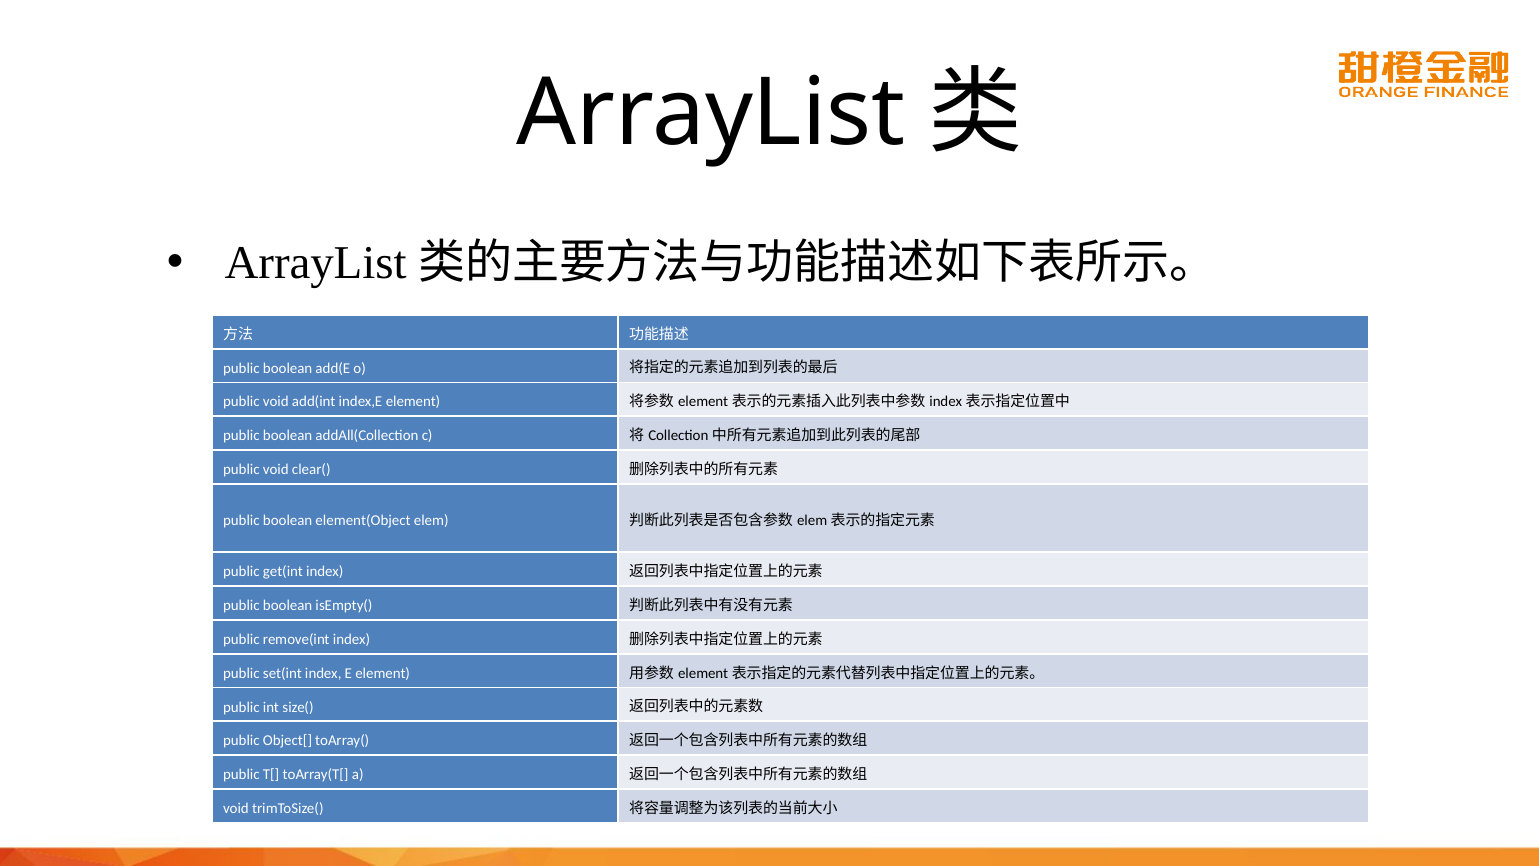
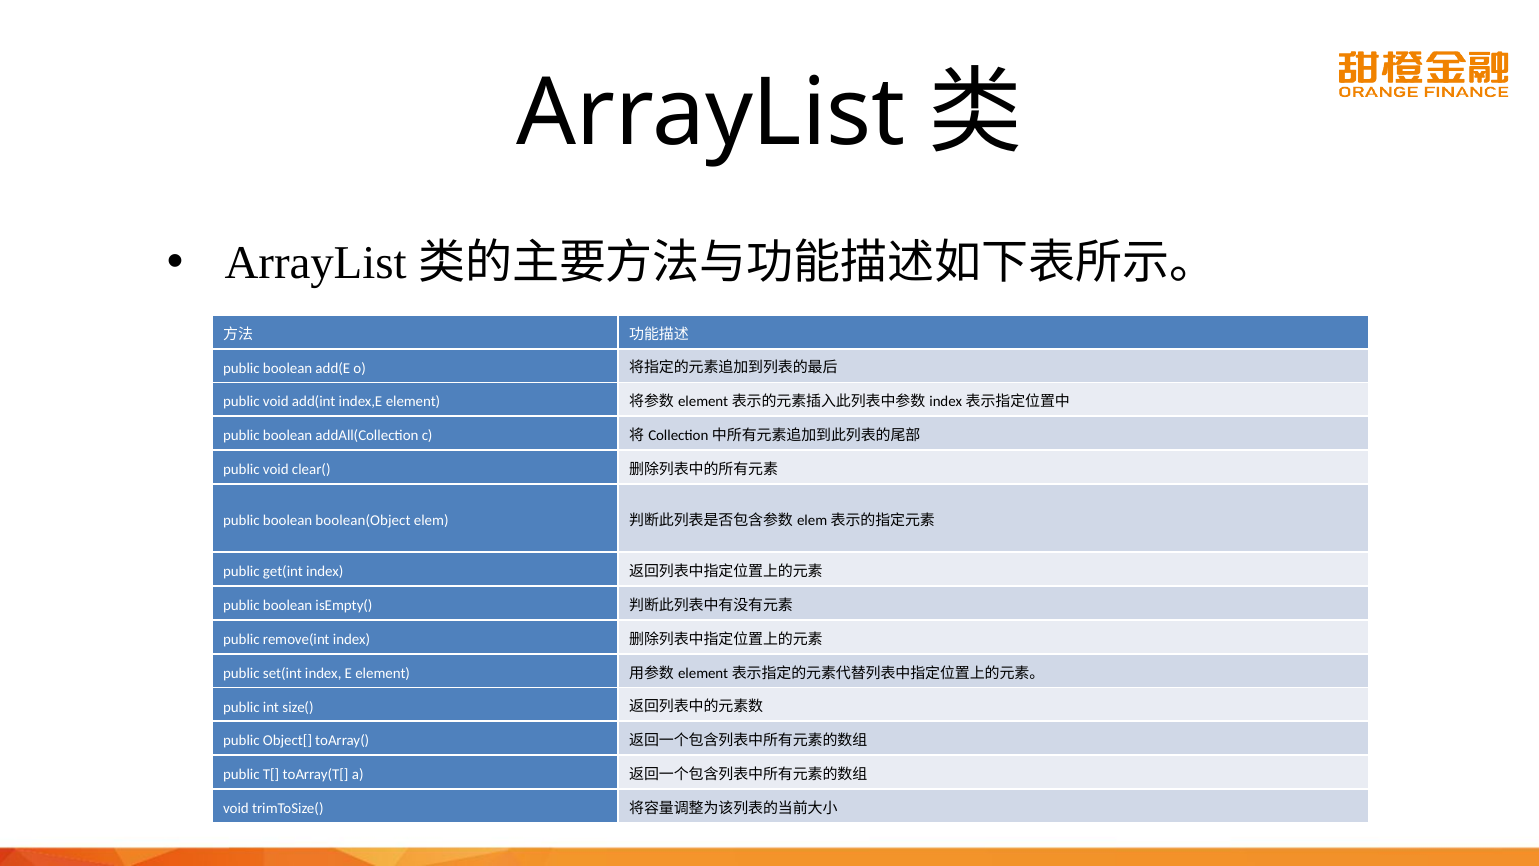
element(Object: element(Object -> boolean(Object
